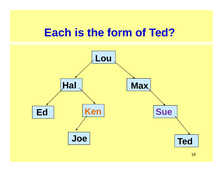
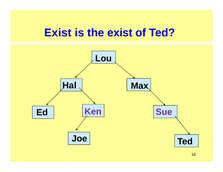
Each at (58, 33): Each -> Exist
the form: form -> exist
Ken colour: orange -> purple
